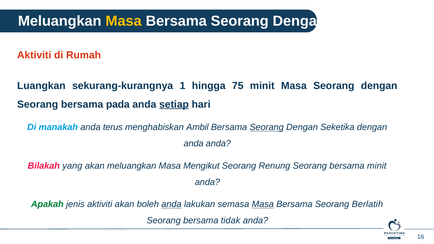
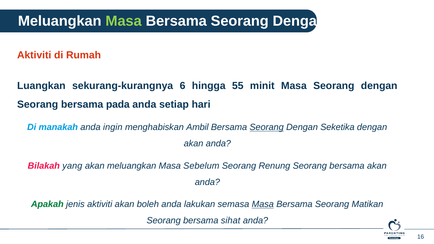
Masa at (124, 21) colour: yellow -> light green
1: 1 -> 6
75: 75 -> 55
setiap underline: present -> none
terus: terus -> ingin
anda at (194, 144): anda -> akan
Mengikut: Mengikut -> Sebelum
bersama minit: minit -> akan
anda at (171, 204) underline: present -> none
Berlatih: Berlatih -> Matikan
tidak: tidak -> sihat
